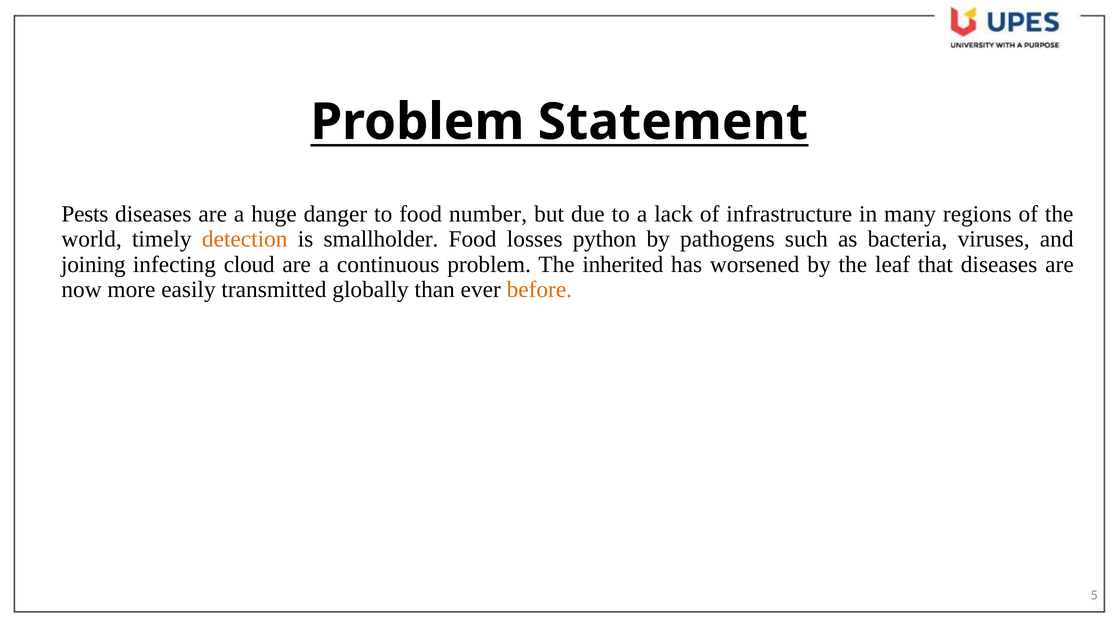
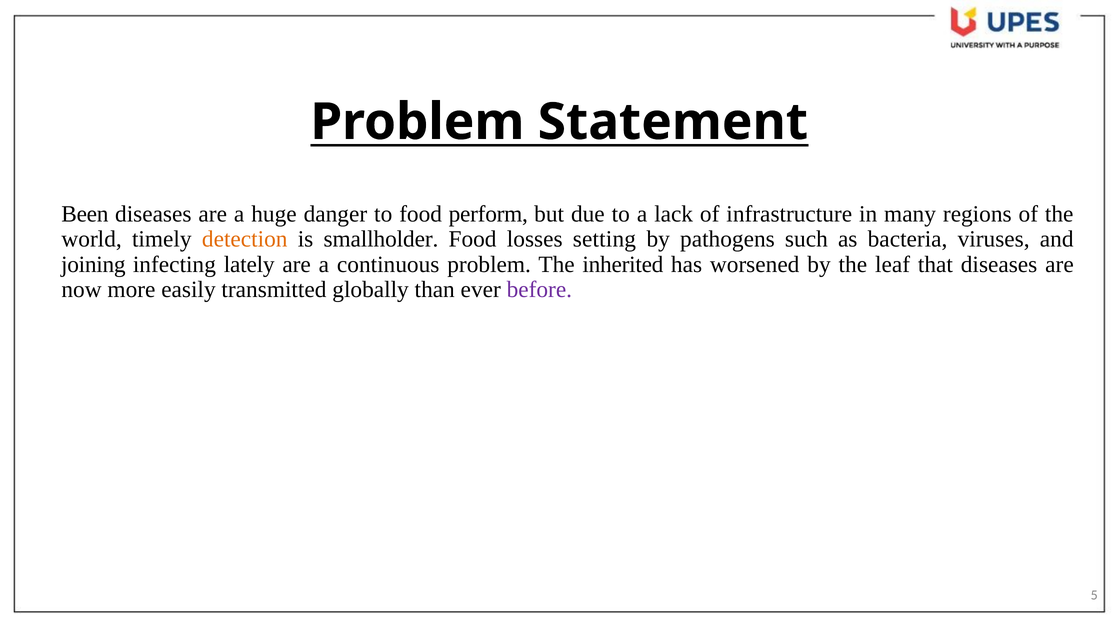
Pests: Pests -> Been
number: number -> perform
python: python -> setting
cloud: cloud -> lately
before colour: orange -> purple
